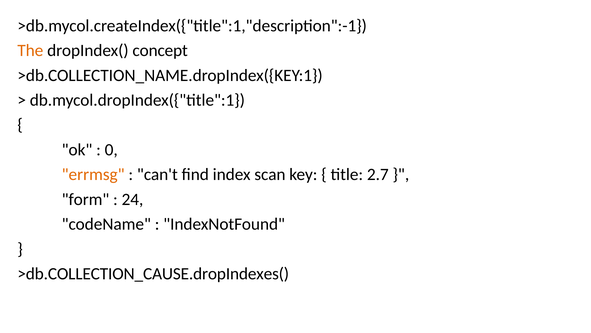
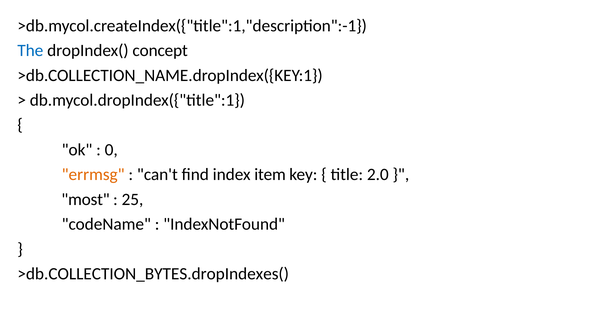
The colour: orange -> blue
scan: scan -> item
2.7: 2.7 -> 2.0
form: form -> most
24: 24 -> 25
>db.COLLECTION_CAUSE.dropIndexes(: >db.COLLECTION_CAUSE.dropIndexes( -> >db.COLLECTION_BYTES.dropIndexes(
